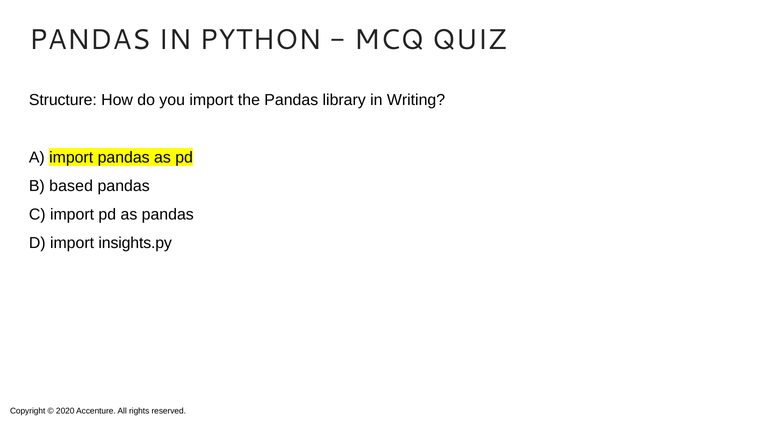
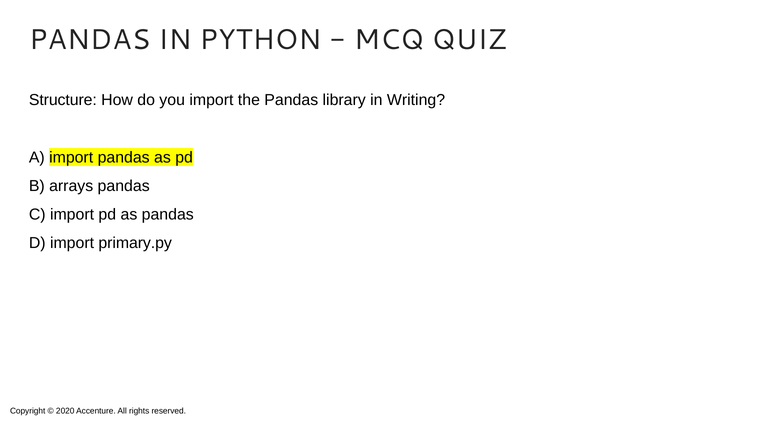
based: based -> arrays
insights.py: insights.py -> primary.py
